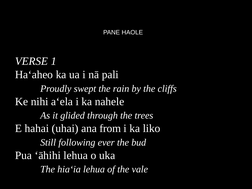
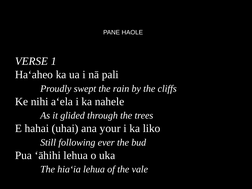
from: from -> your
